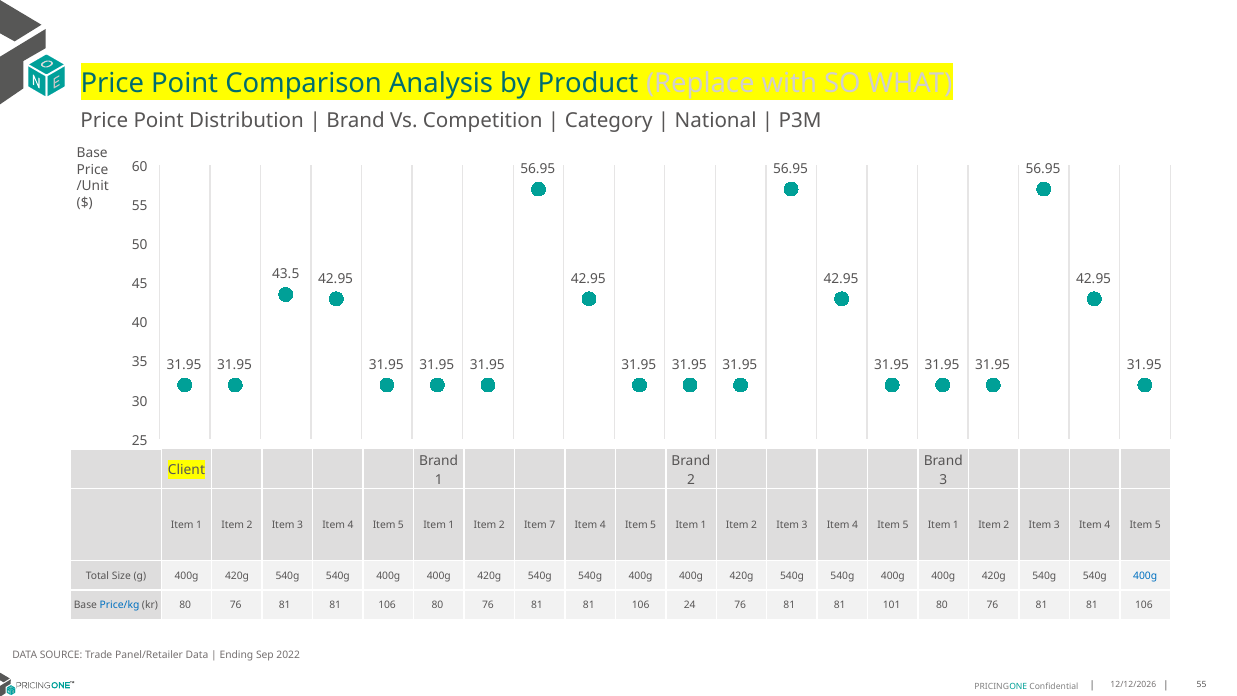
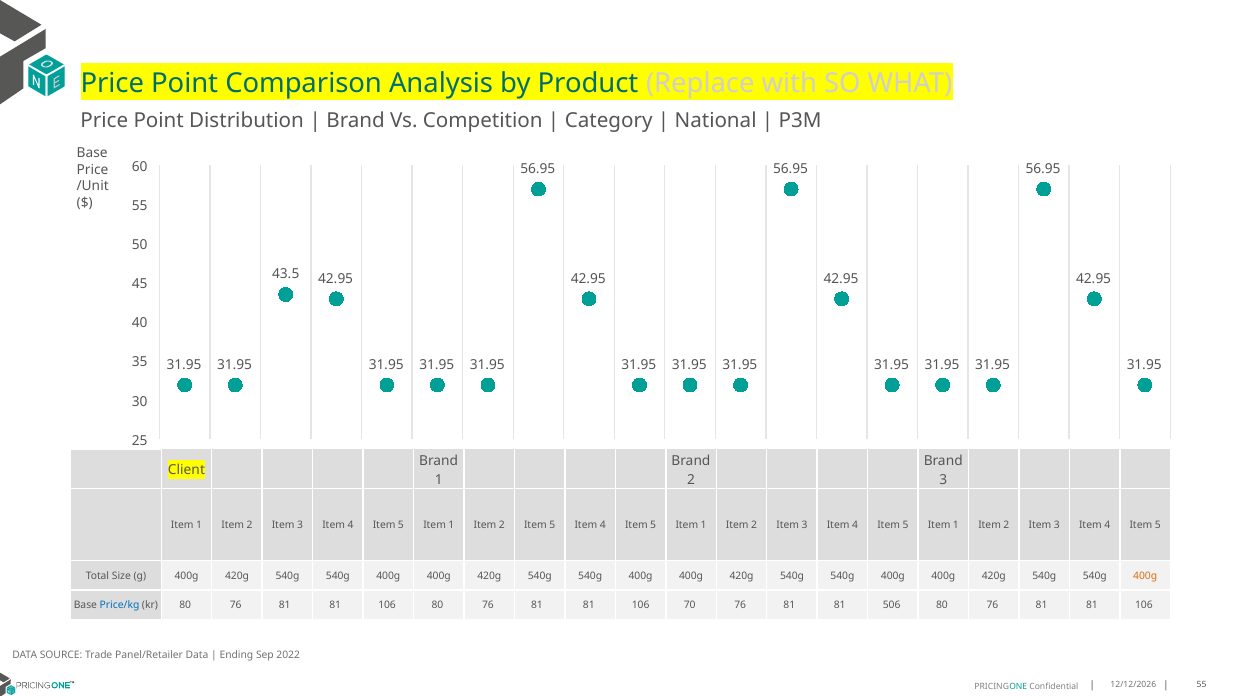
2 Item 7: 7 -> 5
400g at (1145, 576) colour: blue -> orange
24: 24 -> 70
101: 101 -> 506
